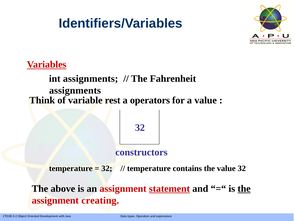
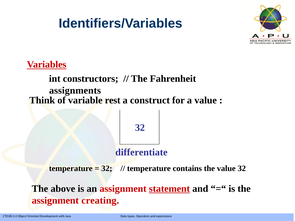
int assignments: assignments -> constructors
a operators: operators -> construct
constructors: constructors -> differentiate
the at (244, 189) underline: present -> none
